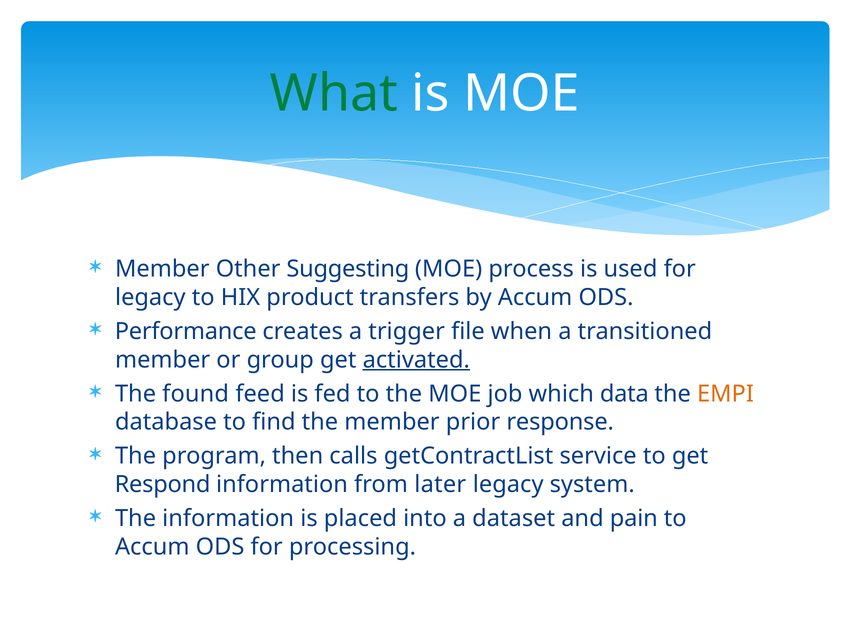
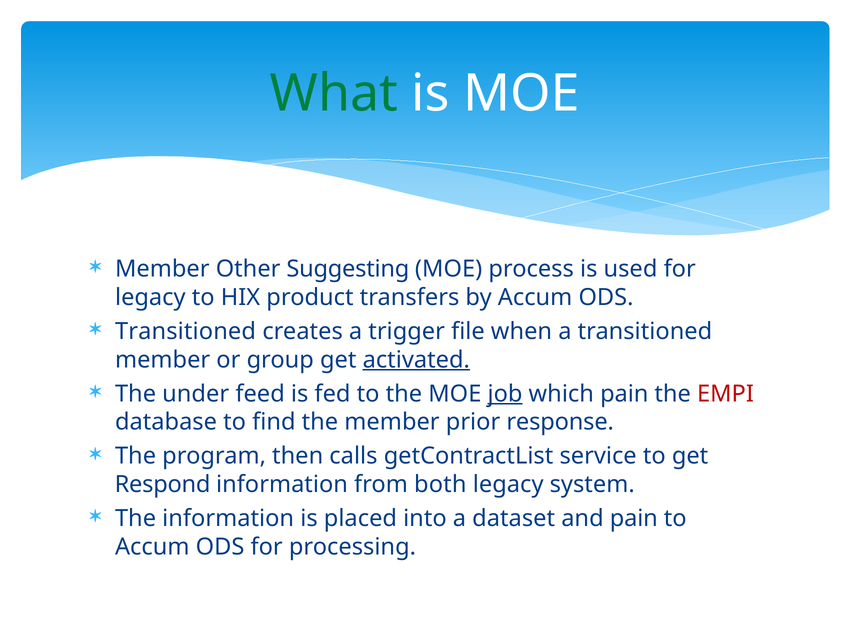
Performance at (186, 331): Performance -> Transitioned
found: found -> under
job underline: none -> present
which data: data -> pain
EMPI colour: orange -> red
later: later -> both
